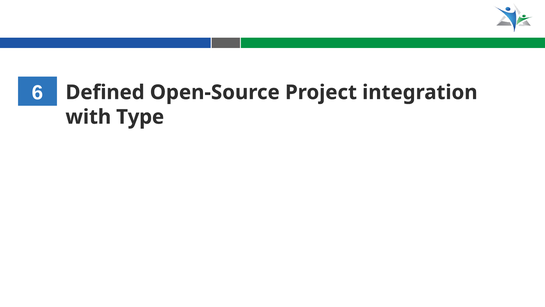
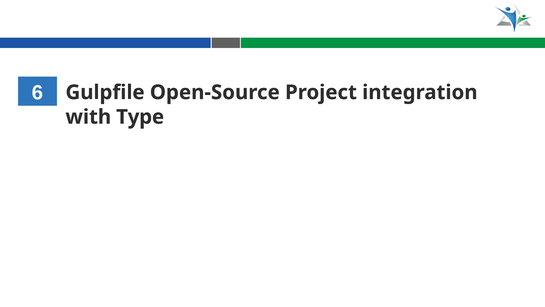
Defined: Defined -> Gulpfile
